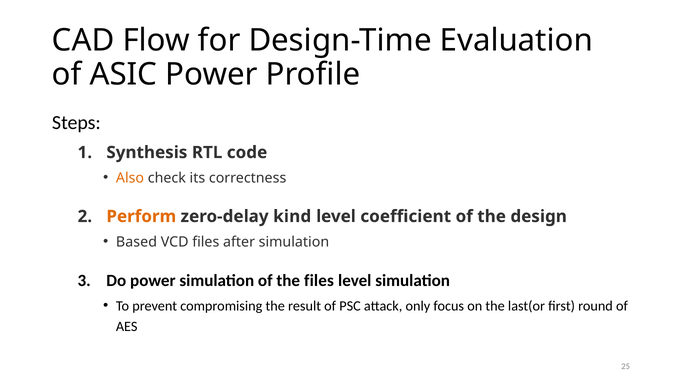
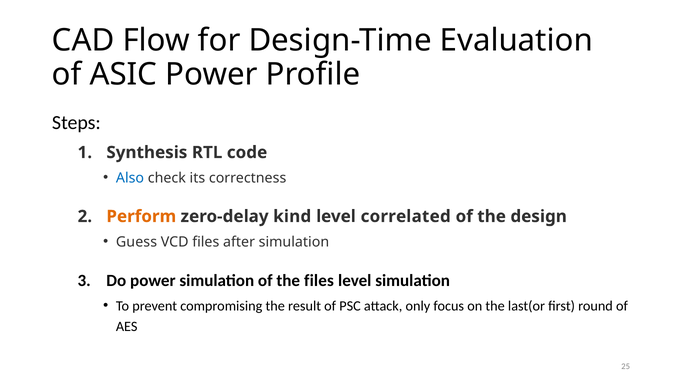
Also colour: orange -> blue
coefficient: coefficient -> correlated
Based: Based -> Guess
